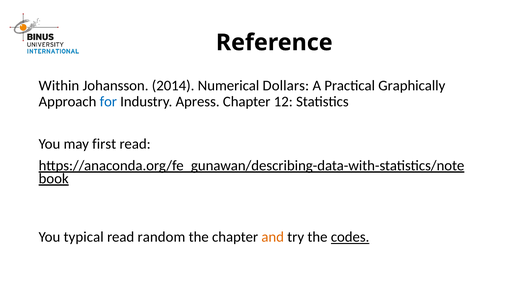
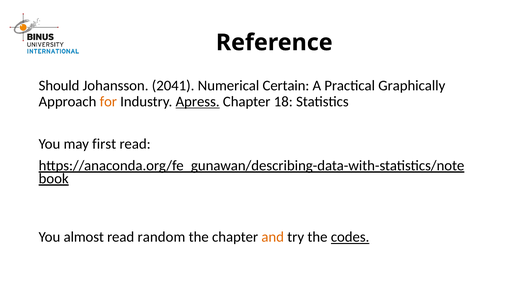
Within: Within -> Should
2014: 2014 -> 2041
Dollars: Dollars -> Certain
for colour: blue -> orange
Apress underline: none -> present
12: 12 -> 18
typical: typical -> almost
